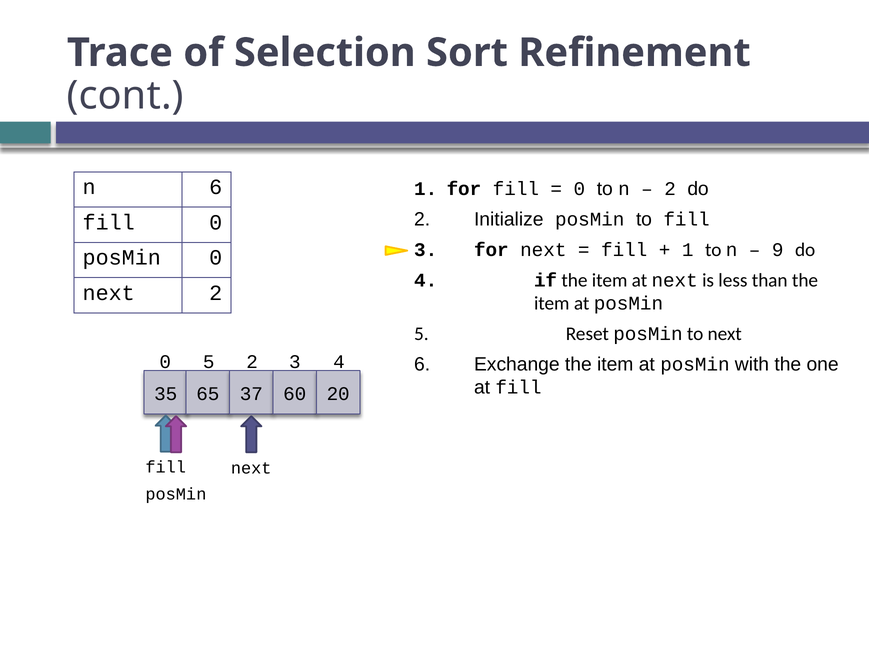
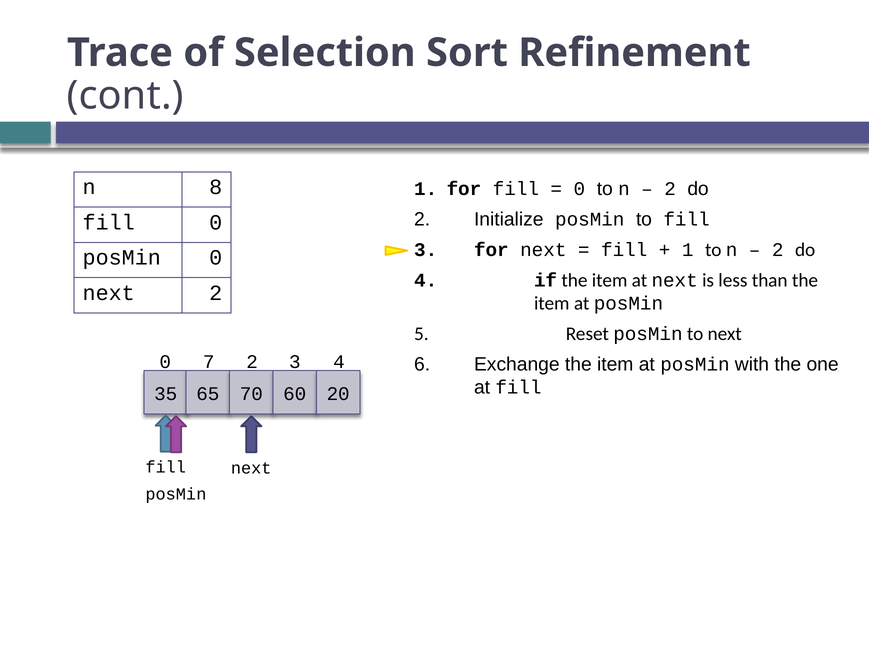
n 6: 6 -> 8
9 at (778, 250): 9 -> 2
0 5: 5 -> 7
37: 37 -> 70
